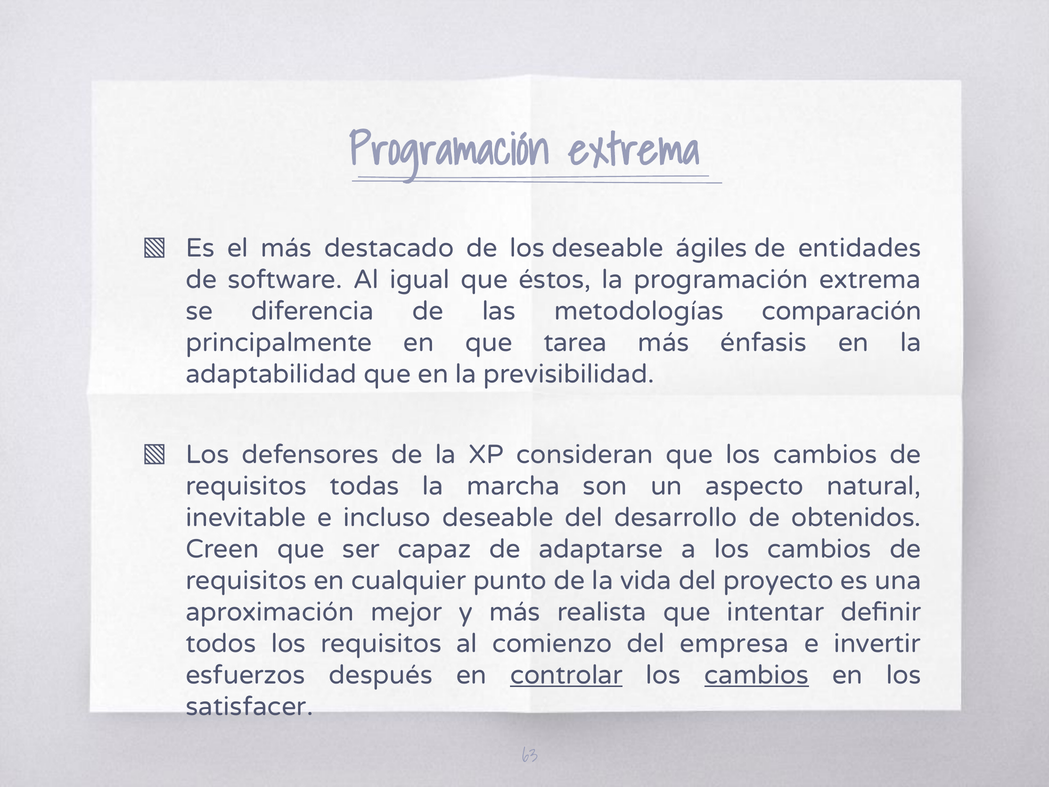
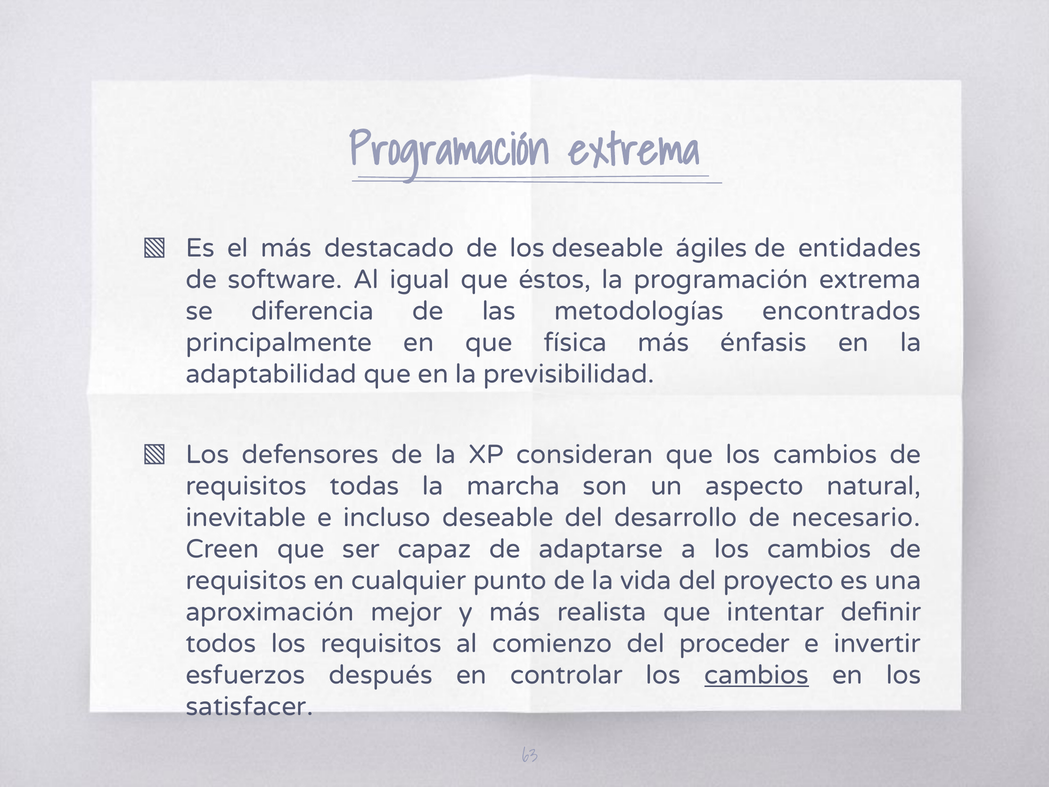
comparación: comparación -> encontrados
tarea: tarea -> física
obtenidos: obtenidos -> necesario
empresa: empresa -> proceder
controlar underline: present -> none
